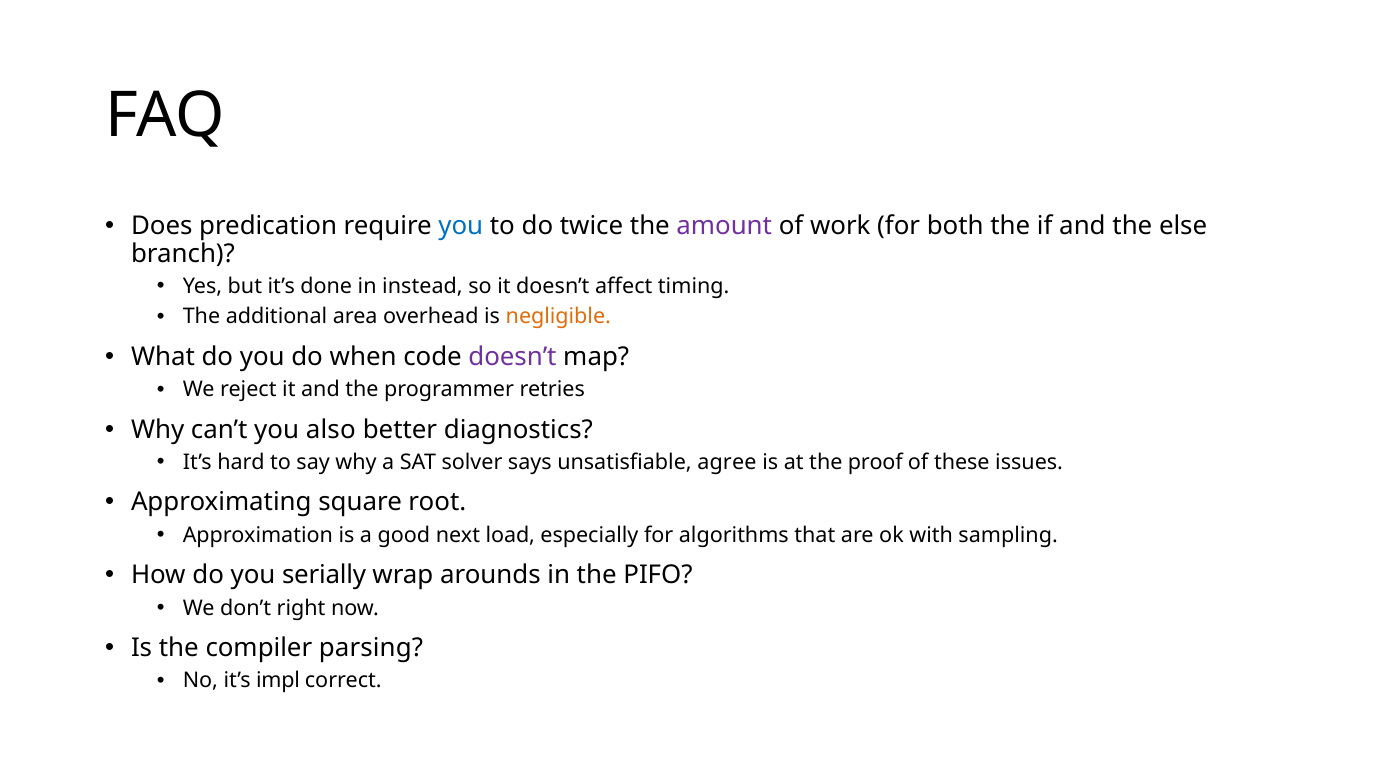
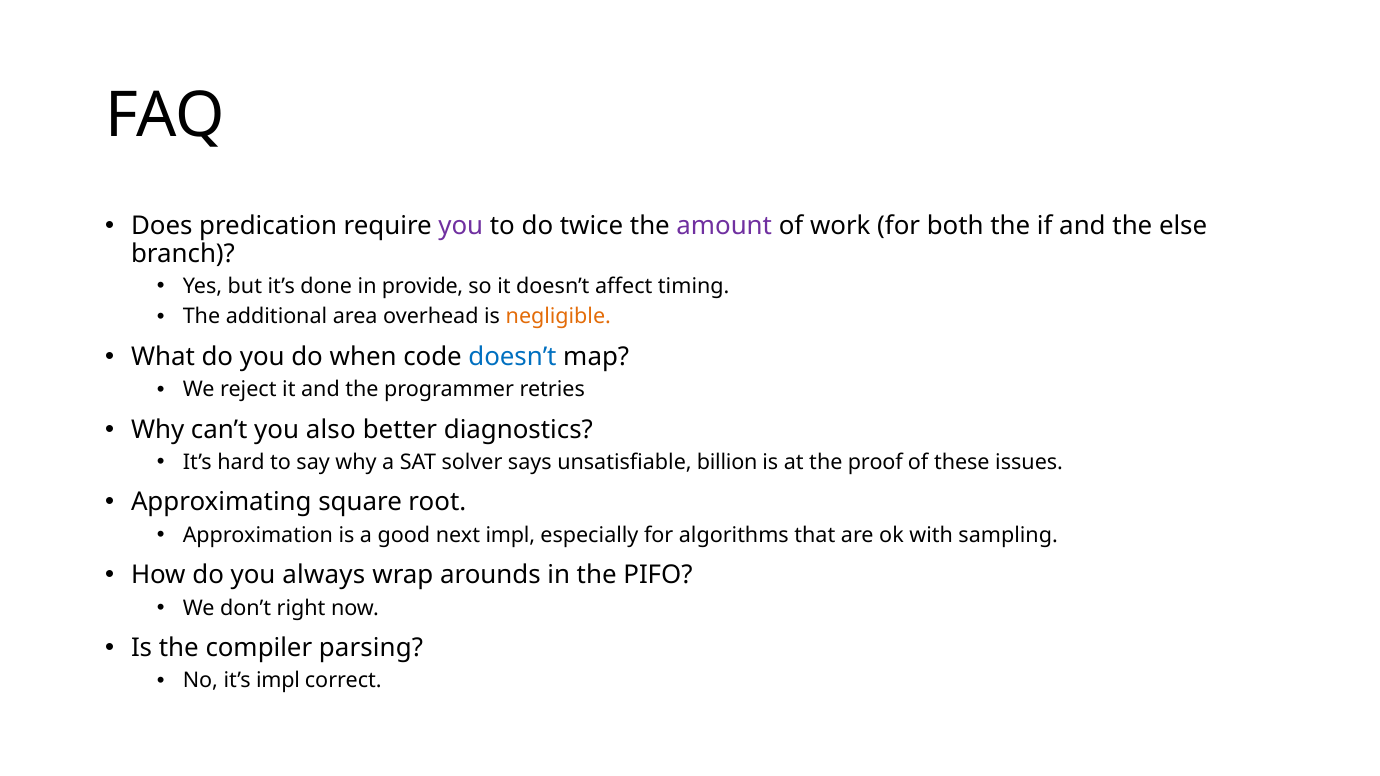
you at (461, 226) colour: blue -> purple
instead: instead -> provide
doesn’t at (513, 357) colour: purple -> blue
agree: agree -> billion
next load: load -> impl
serially: serially -> always
